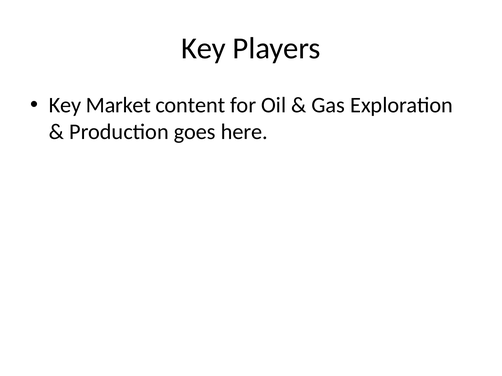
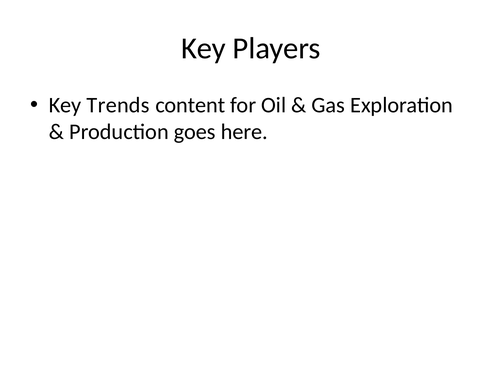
Market: Market -> Trends
